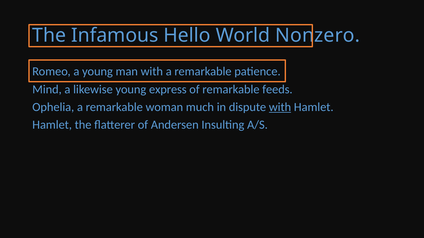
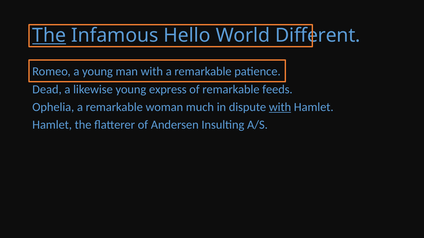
The at (49, 36) underline: none -> present
Nonzero: Nonzero -> Different
Mind: Mind -> Dead
